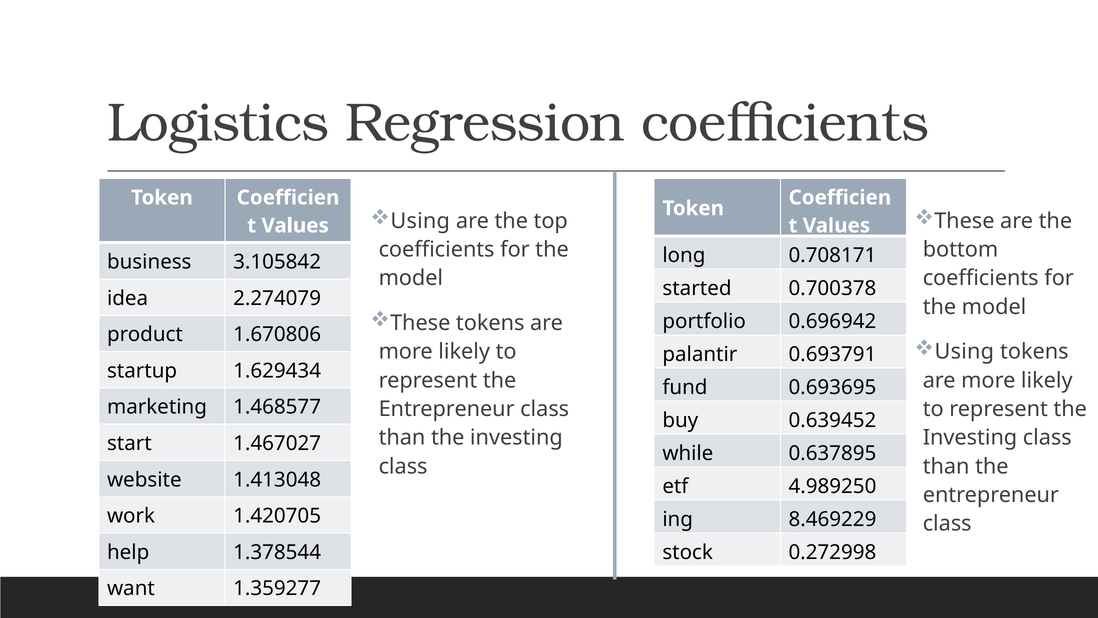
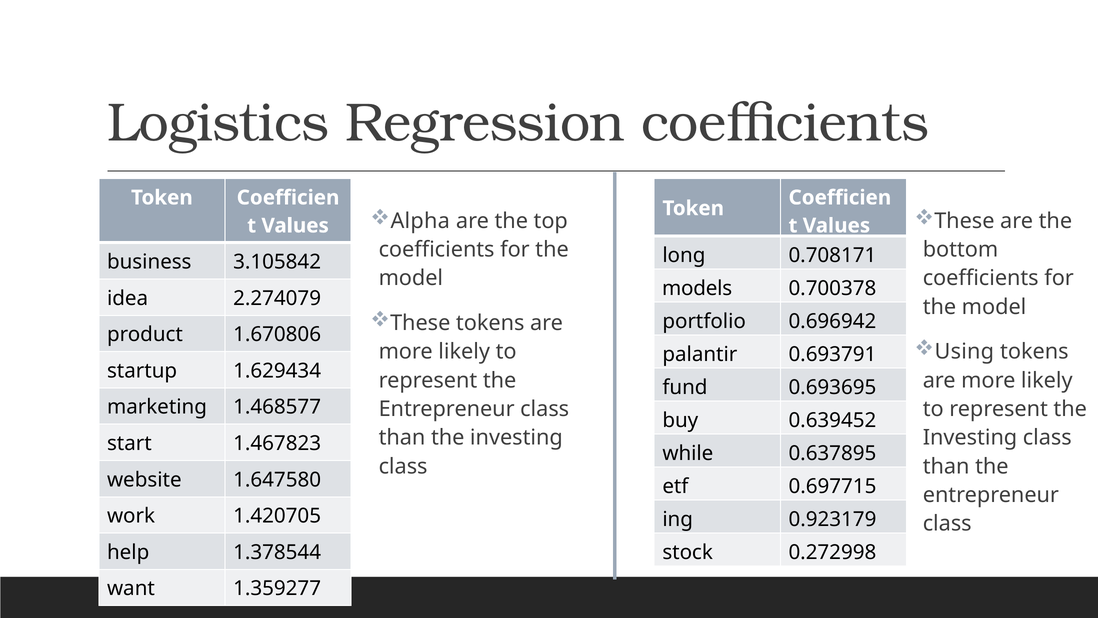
Using at (420, 221): Using -> Alpha
started: started -> models
1.467027: 1.467027 -> 1.467823
1.413048: 1.413048 -> 1.647580
4.989250: 4.989250 -> 0.697715
8.469229: 8.469229 -> 0.923179
